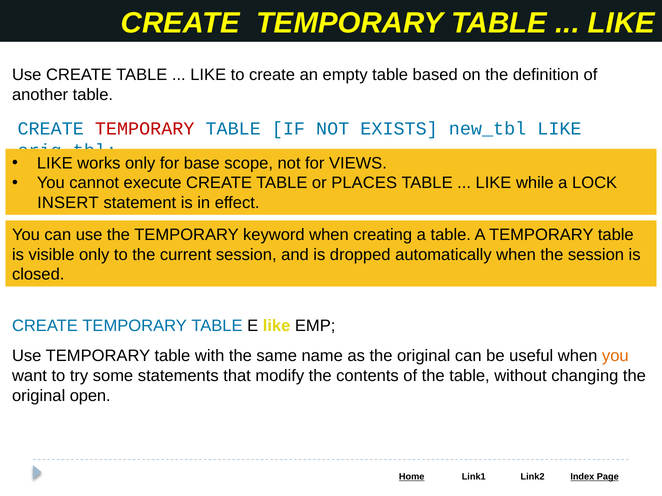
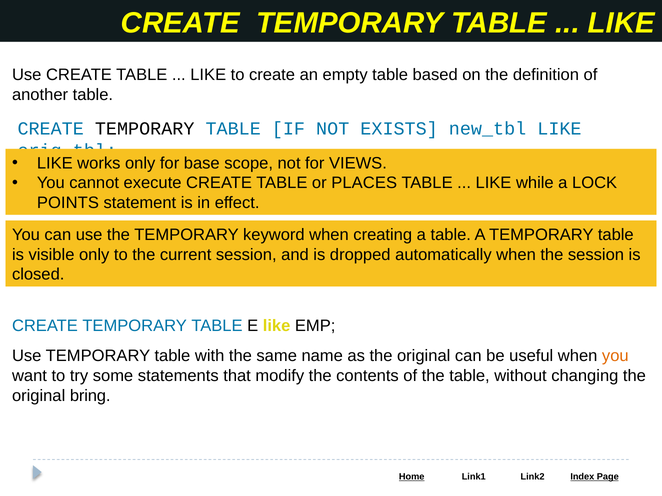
TEMPORARY at (145, 129) colour: red -> black
INSERT: INSERT -> POINTS
open: open -> bring
